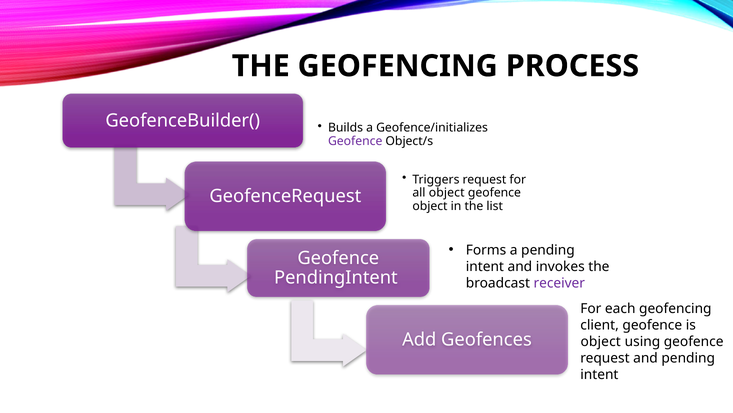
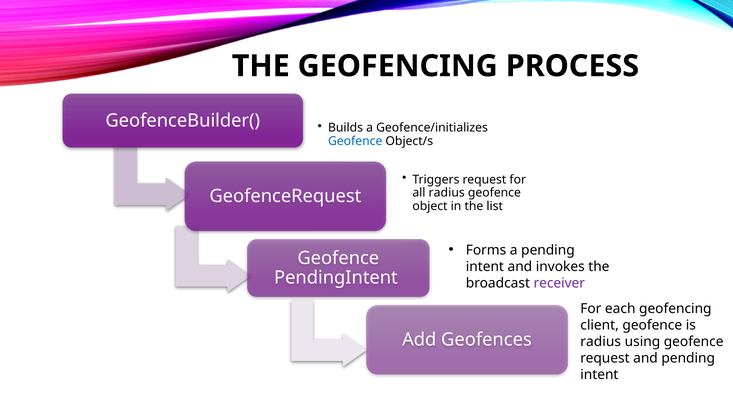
Geofence at (355, 141) colour: purple -> blue
object at (447, 193): object -> radius
object at (601, 341): object -> radius
